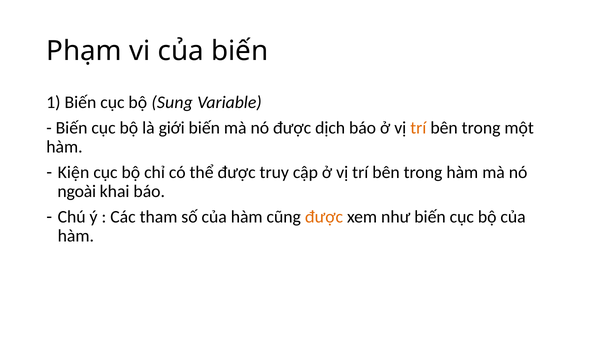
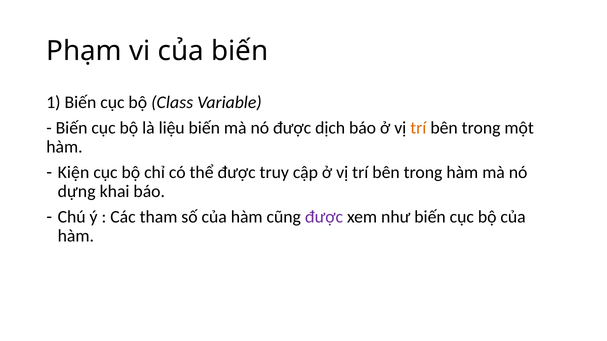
Sung: Sung -> Class
giới: giới -> liệu
ngoài: ngoài -> dựng
được at (324, 217) colour: orange -> purple
